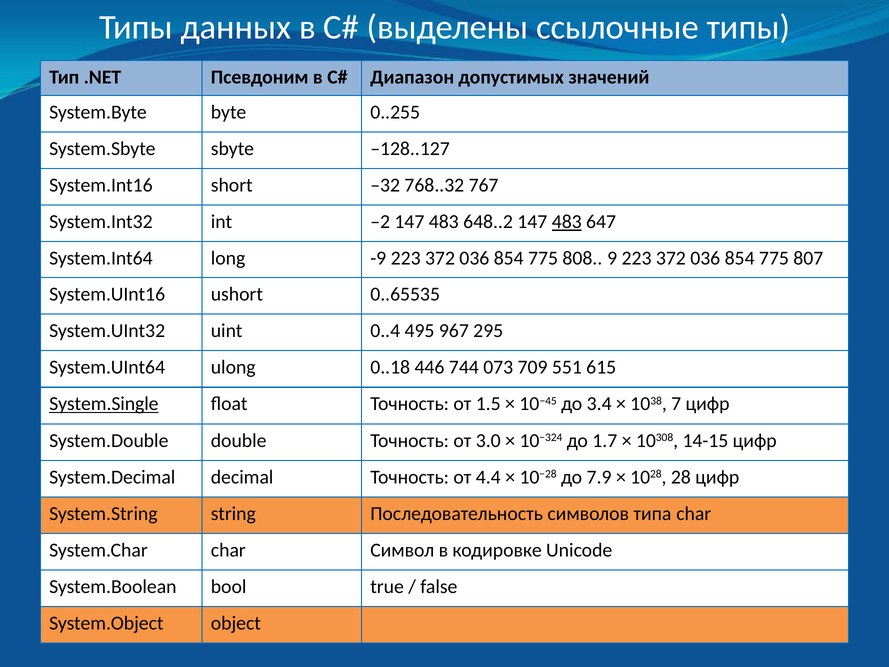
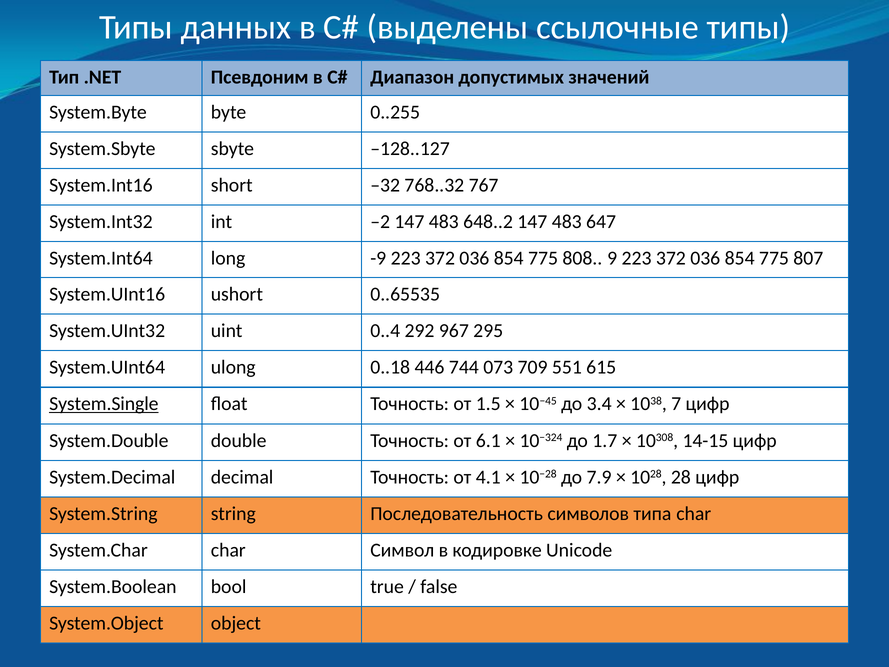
483 at (567, 222) underline: present -> none
495: 495 -> 292
3.0: 3.0 -> 6.1
4.4: 4.4 -> 4.1
